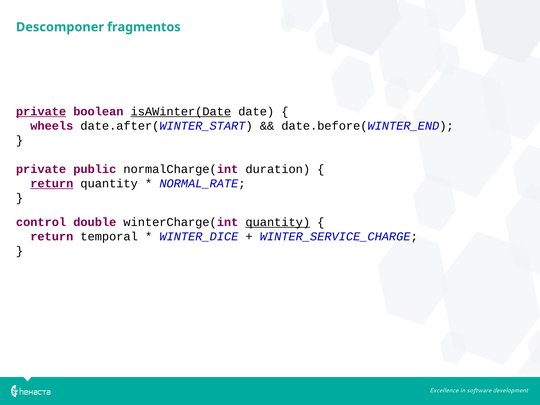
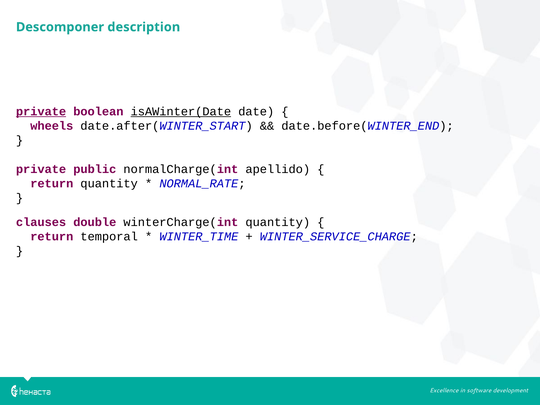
fragmentos: fragmentos -> description
duration: duration -> apellido
return at (52, 184) underline: present -> none
control: control -> clauses
quantity at (278, 222) underline: present -> none
WINTER_DICE: WINTER_DICE -> WINTER_TIME
